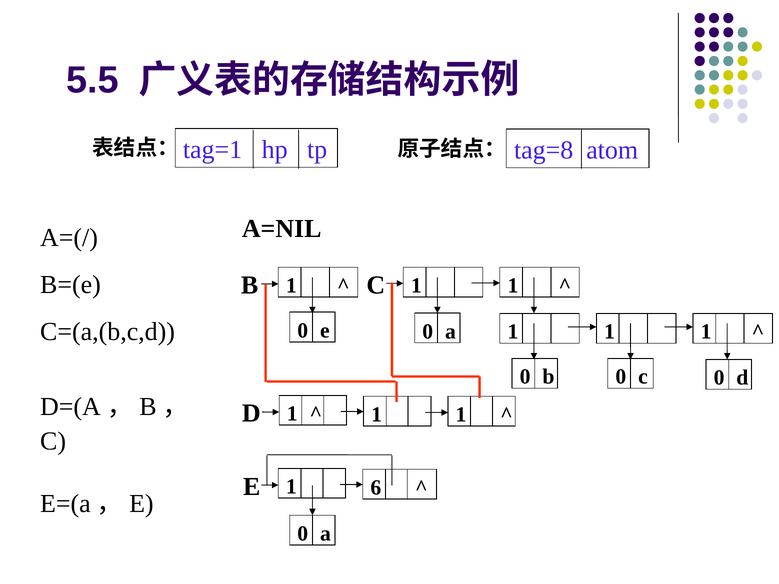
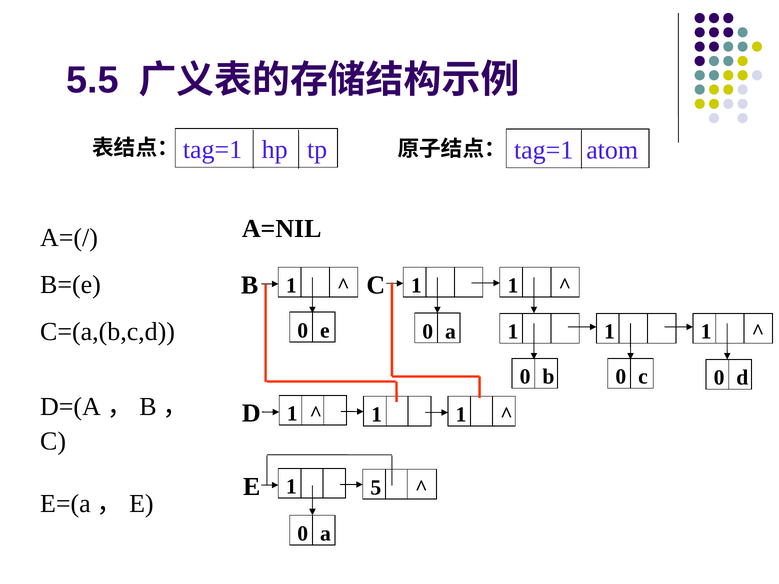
tp tag=8: tag=8 -> tag=1
6: 6 -> 5
